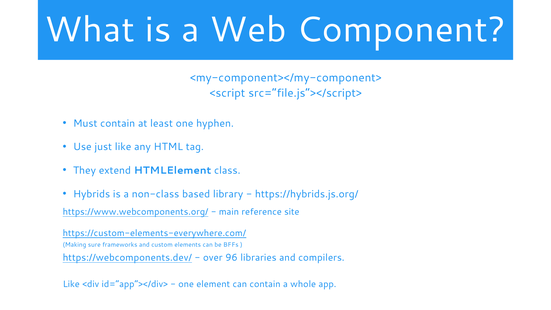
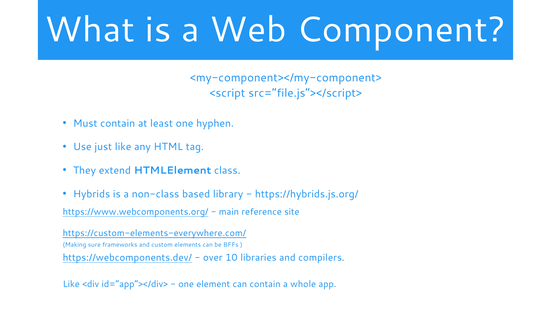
96: 96 -> 10
